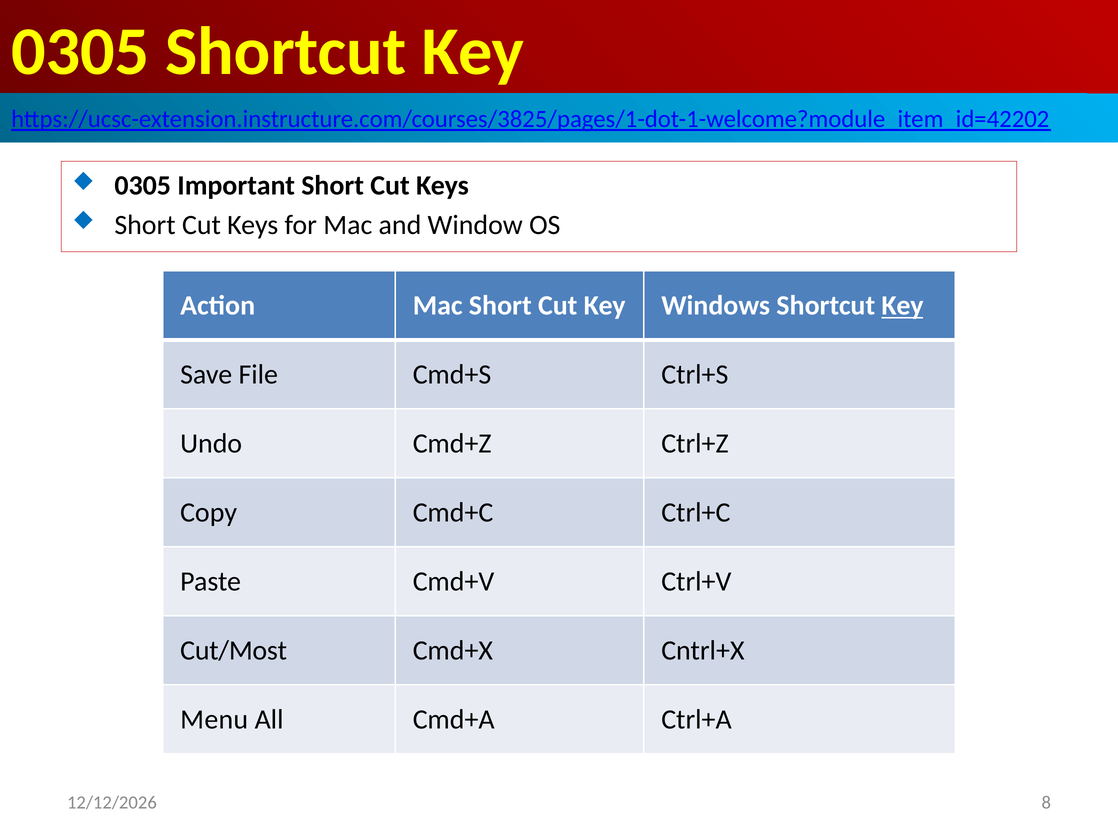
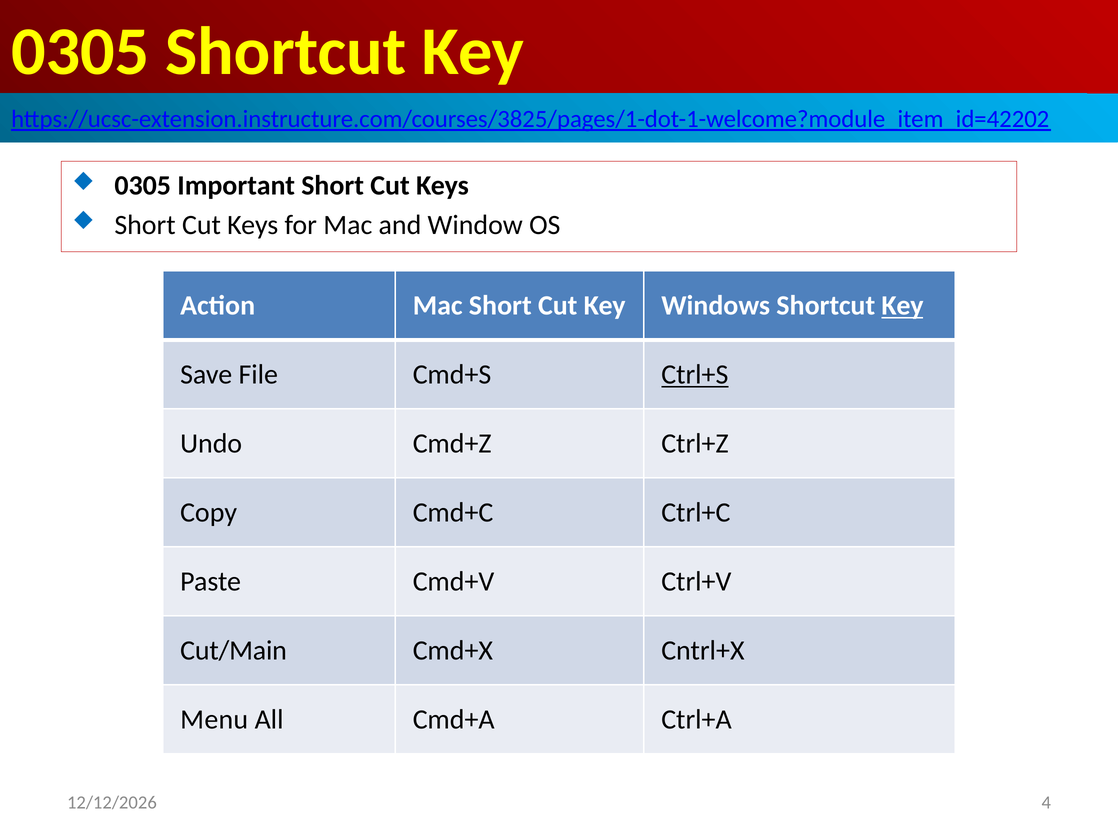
Ctrl+S underline: none -> present
Cut/Most: Cut/Most -> Cut/Main
8: 8 -> 4
